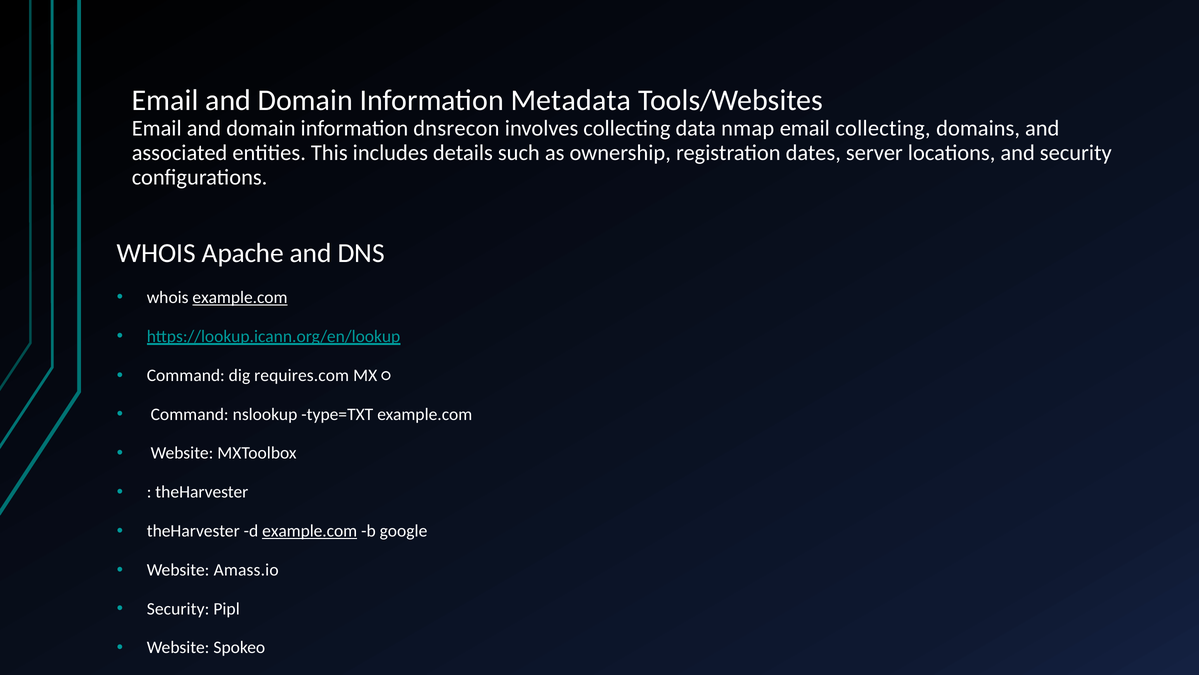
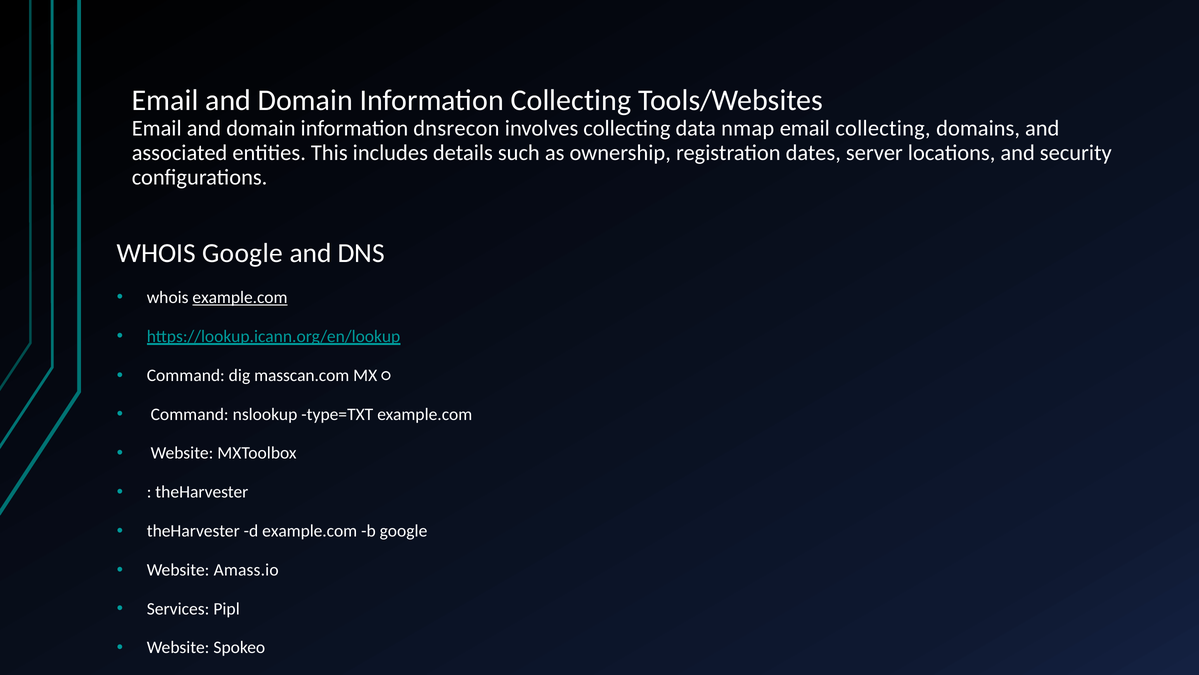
Information Metadata: Metadata -> Collecting
WHOIS Apache: Apache -> Google
requires.com: requires.com -> masscan.com
example.com at (310, 531) underline: present -> none
Security at (178, 608): Security -> Services
